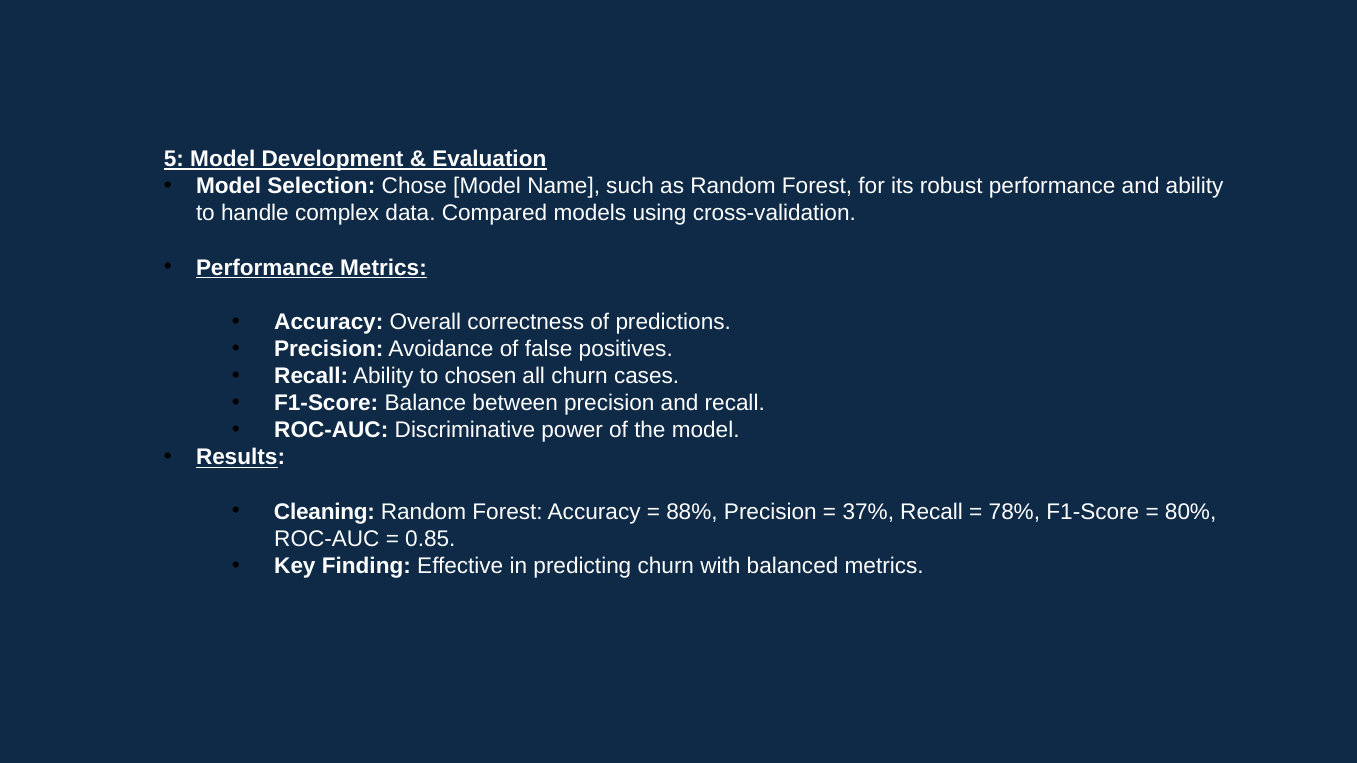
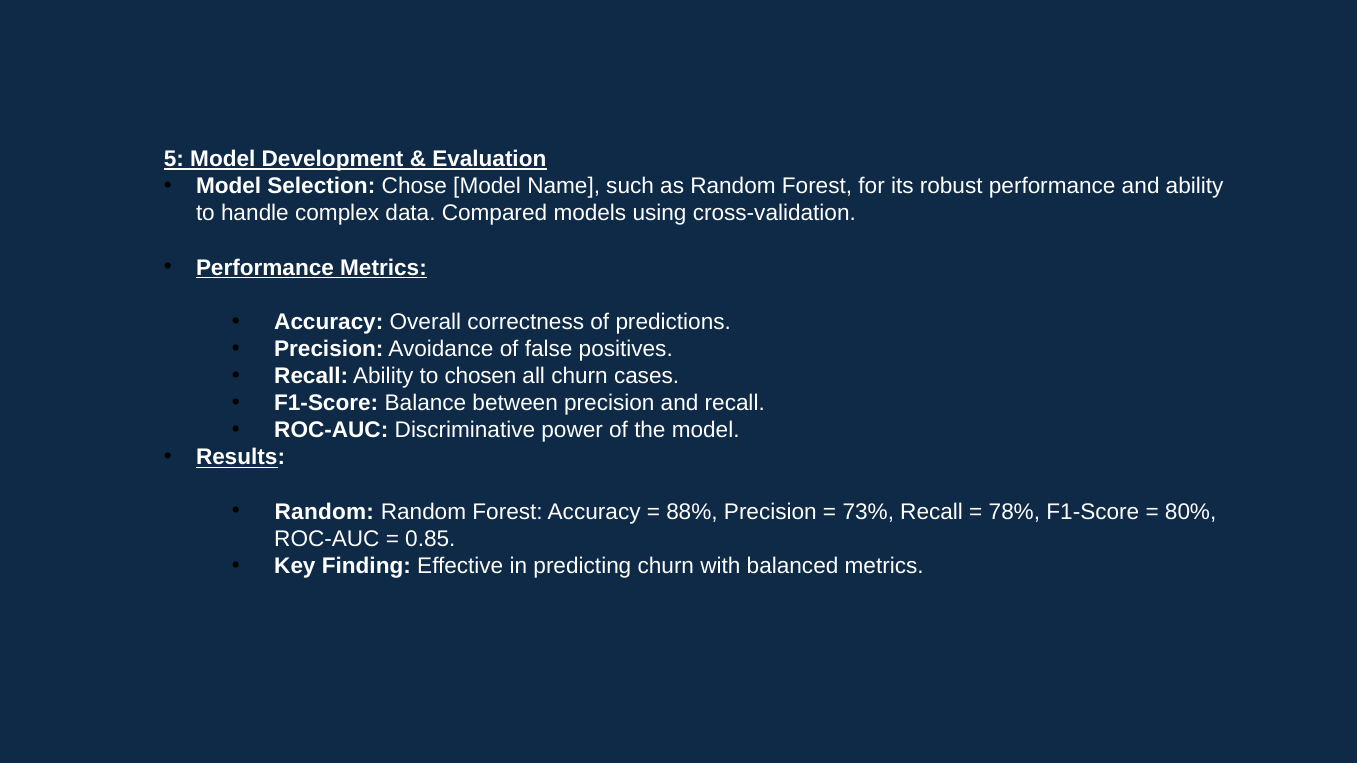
Cleaning at (325, 512): Cleaning -> Random
37%: 37% -> 73%
